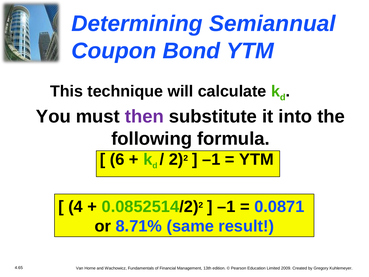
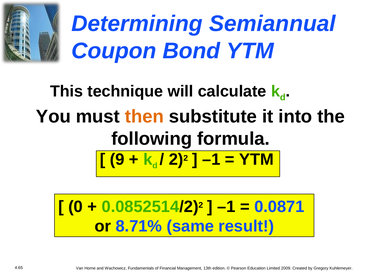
then colour: purple -> orange
6: 6 -> 9
4: 4 -> 0
